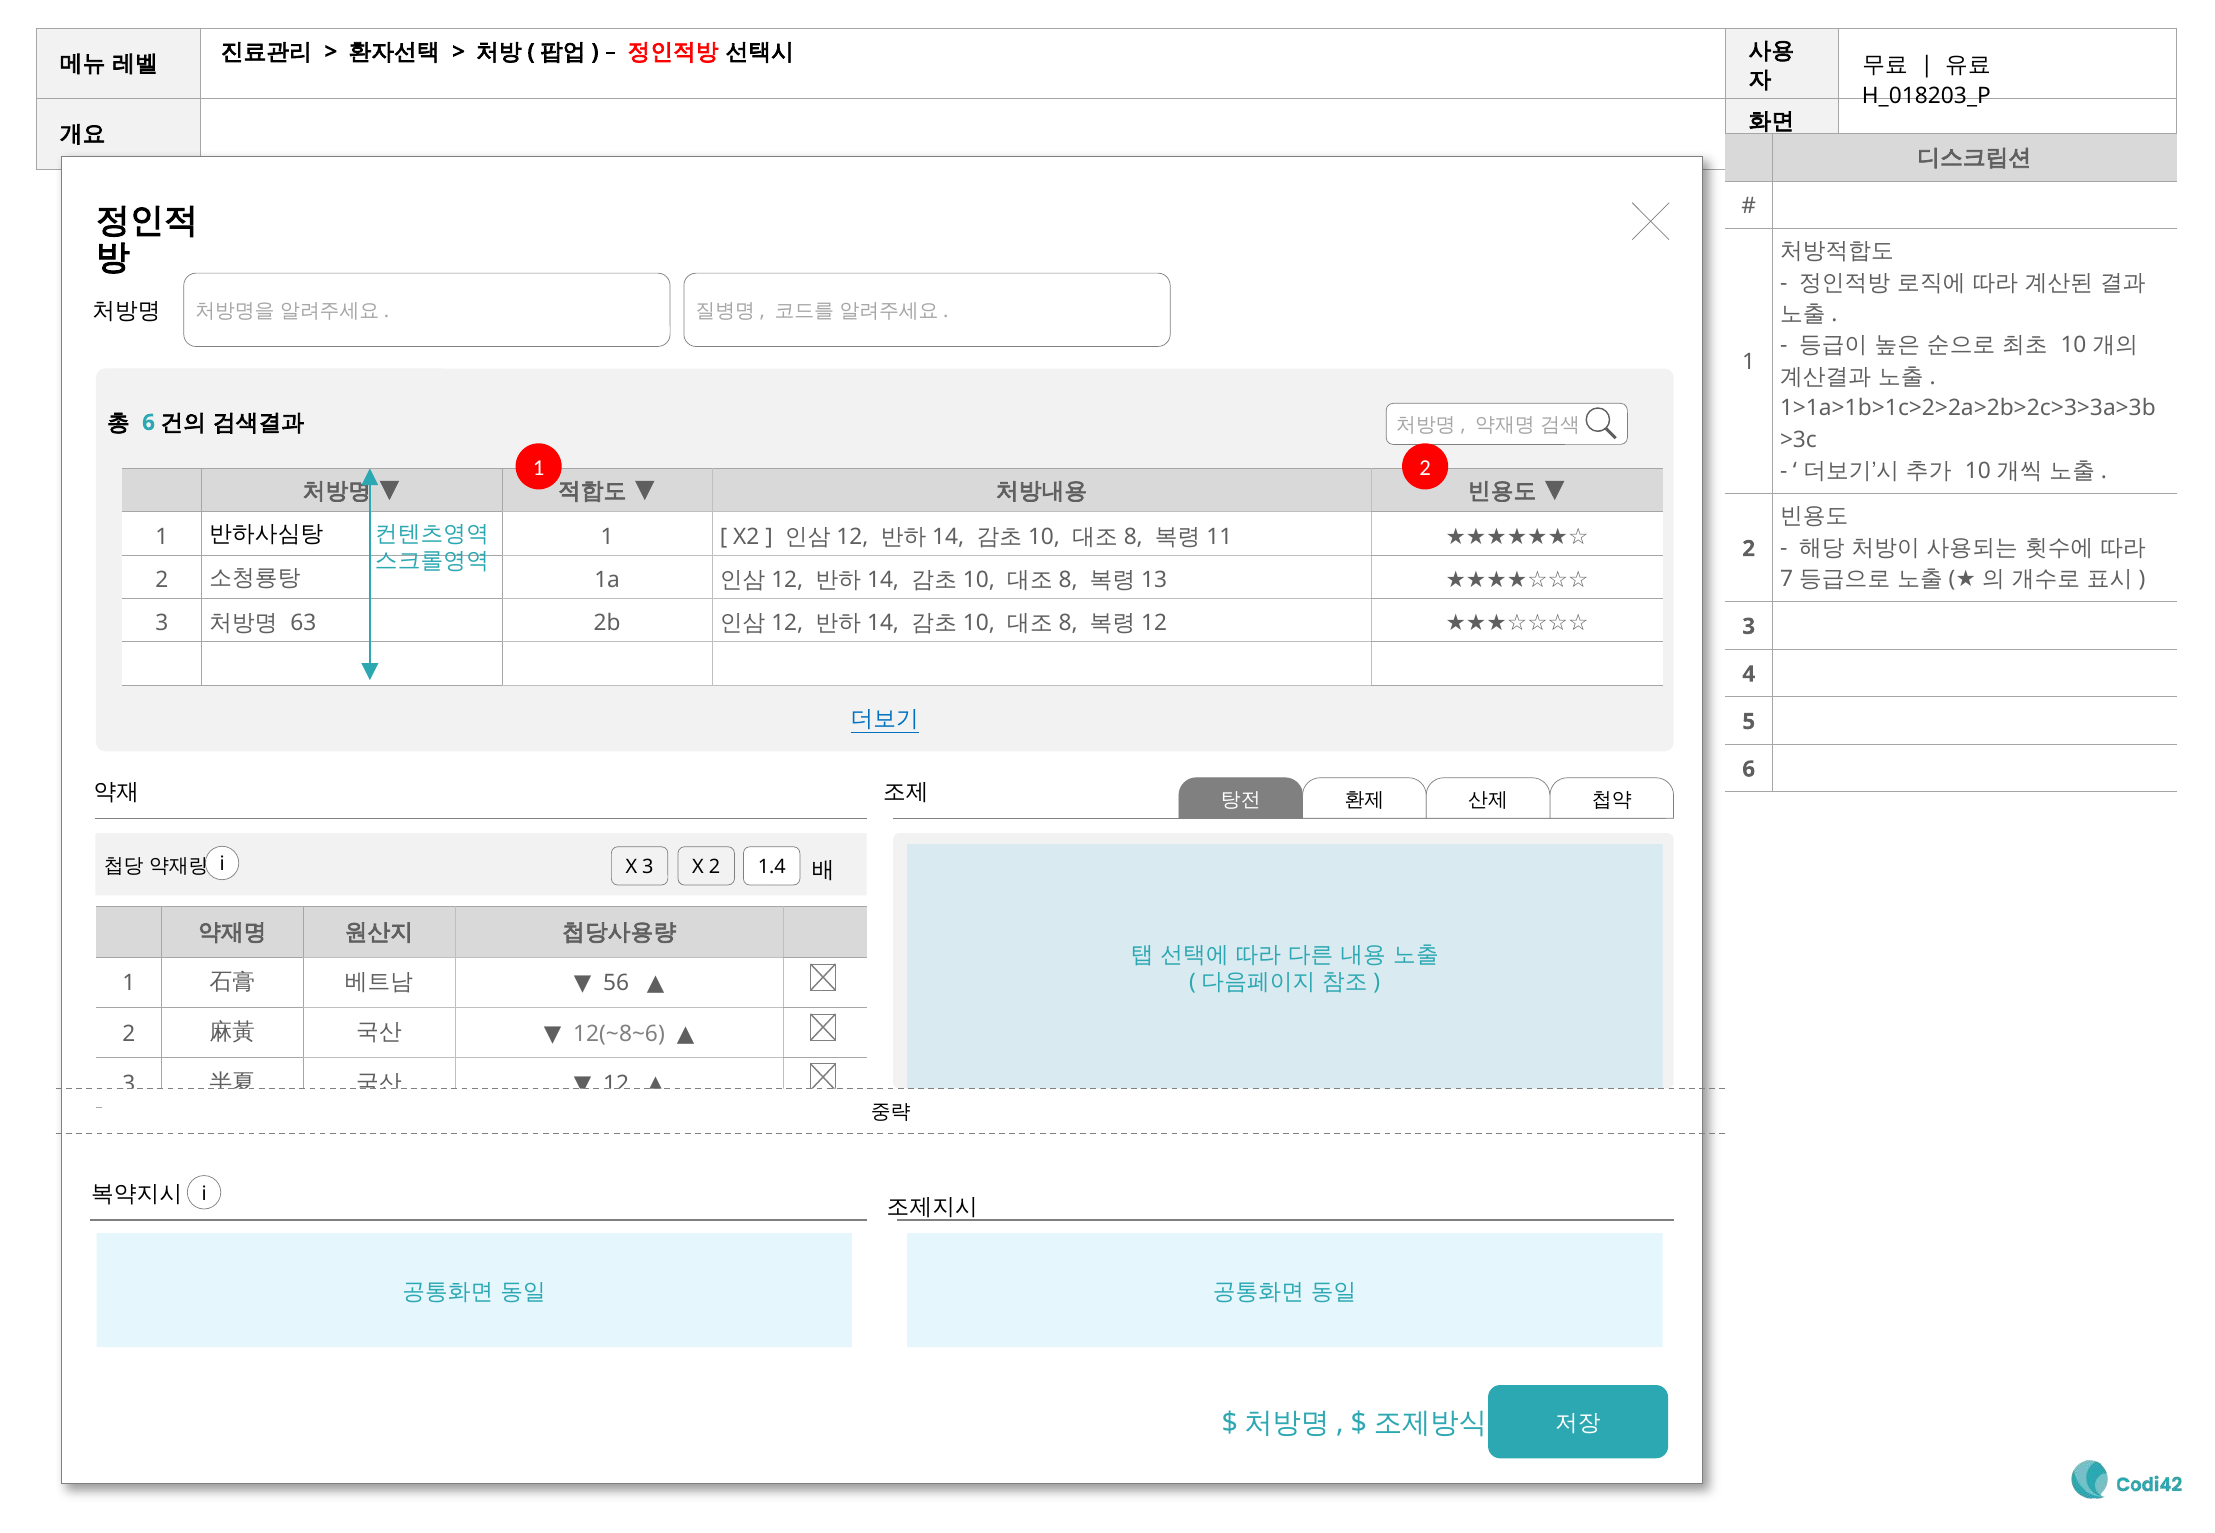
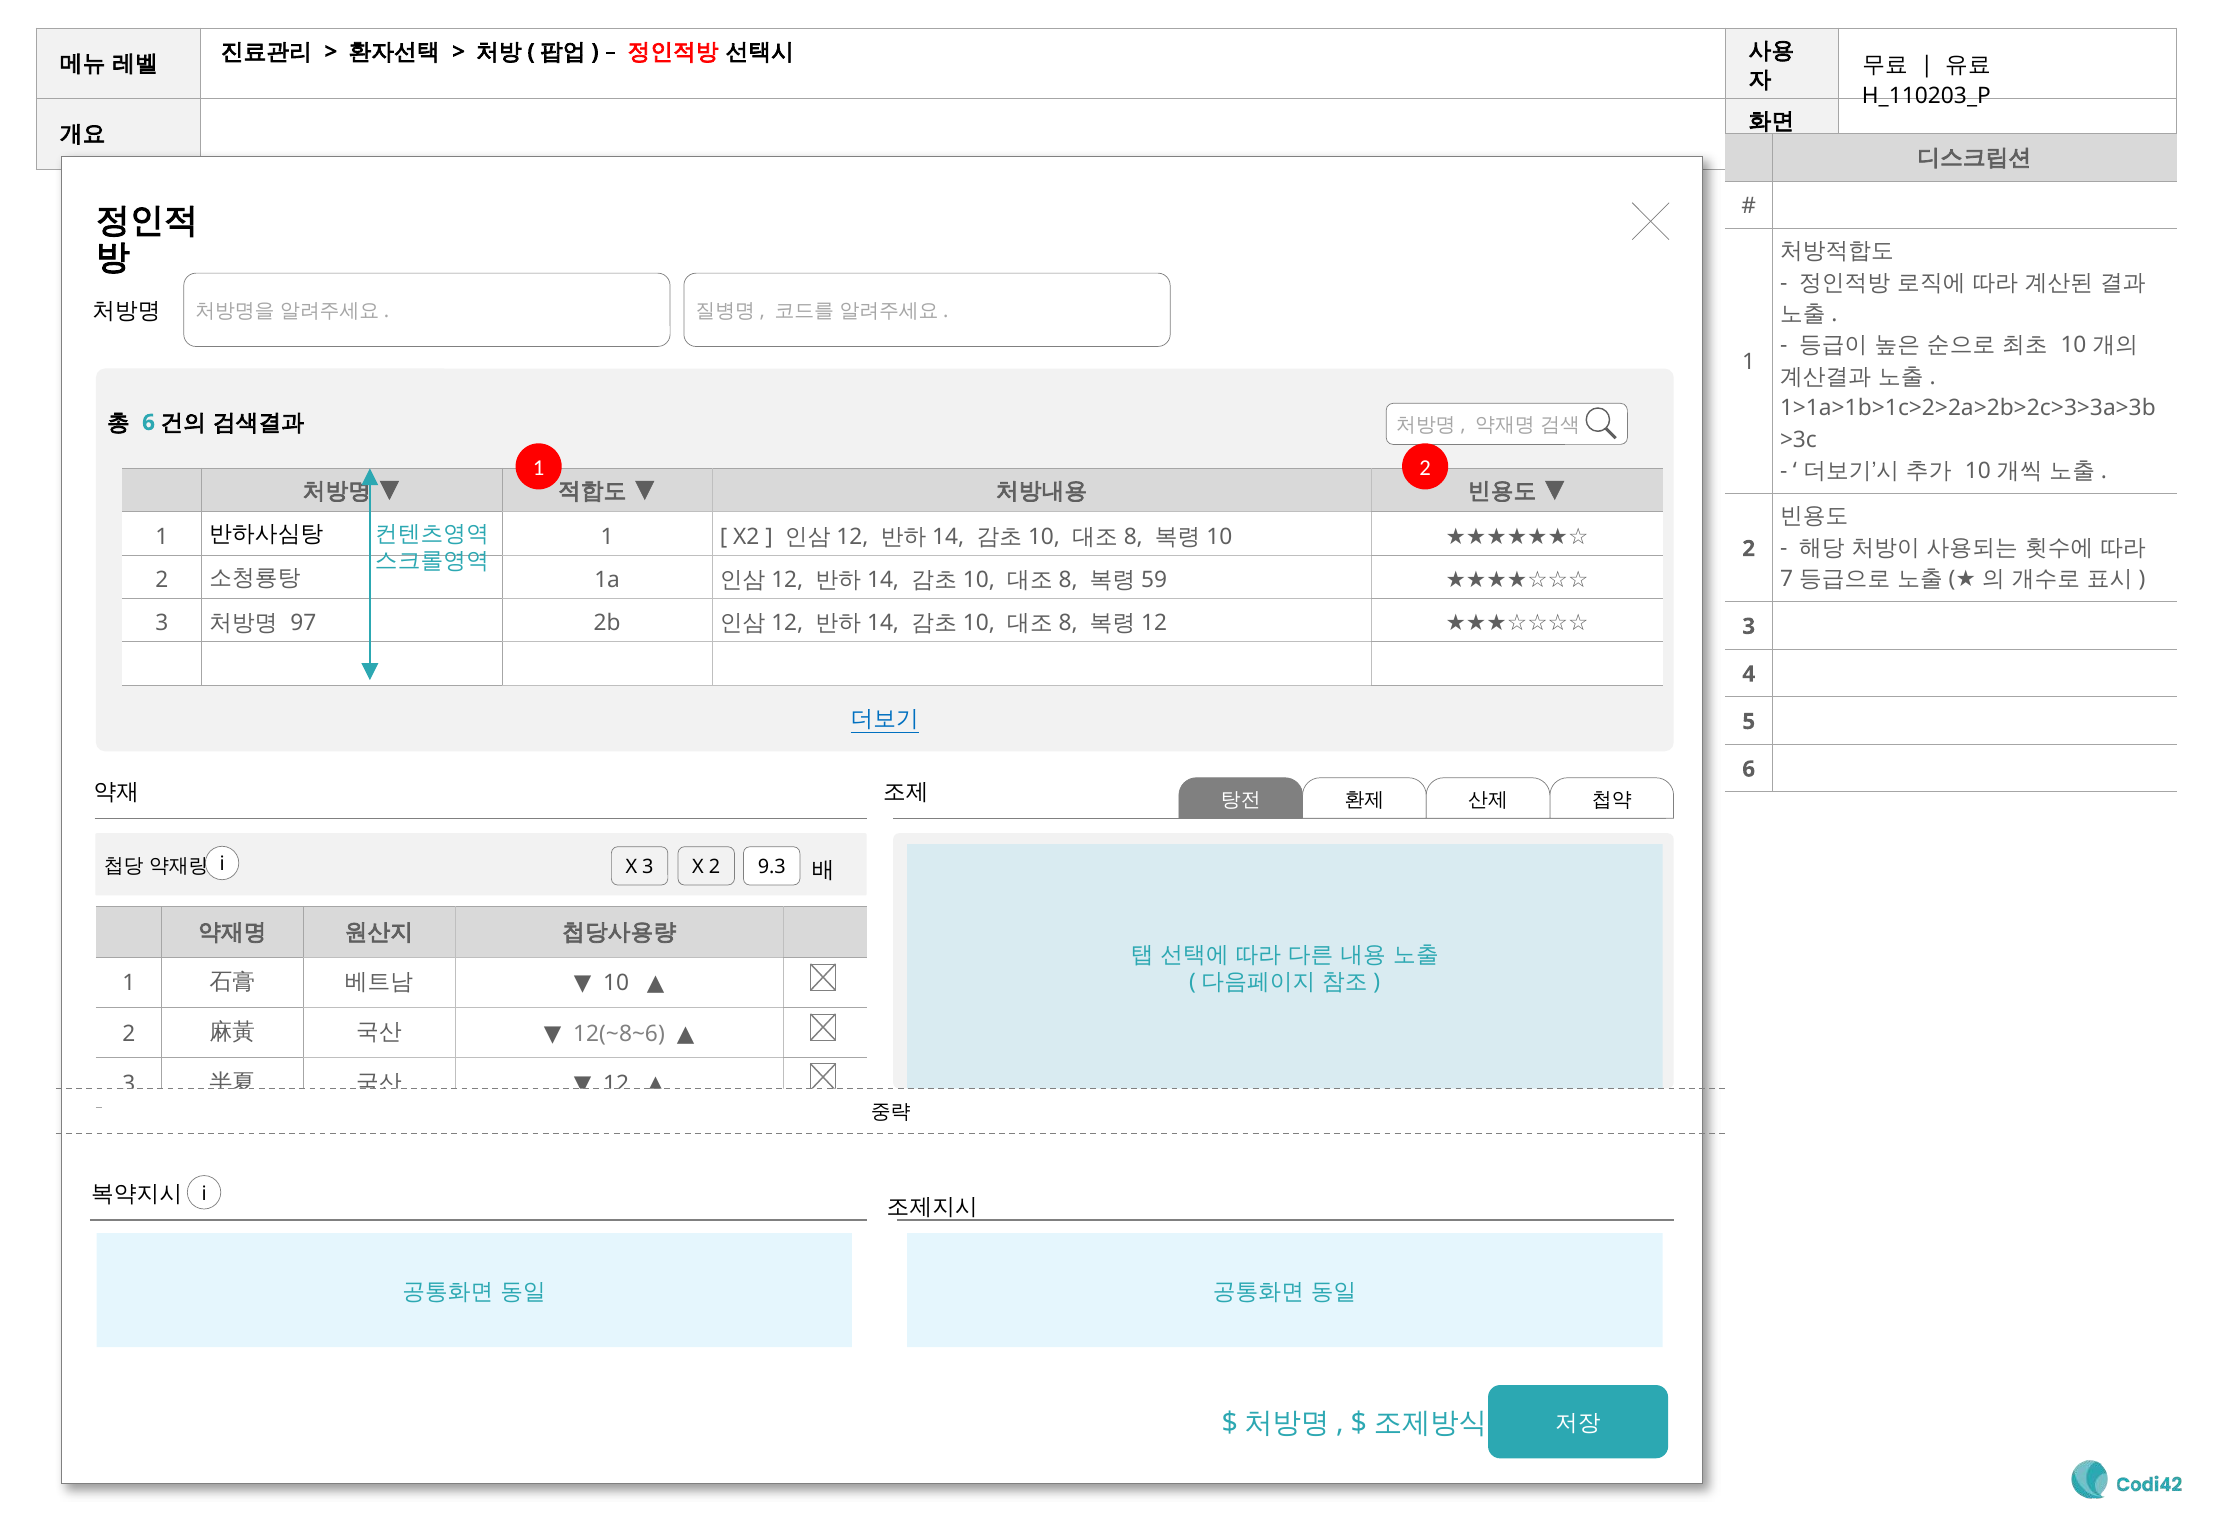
H_018203_P: H_018203_P -> H_110203_P
11 at (1219, 537): 11 -> 10
13: 13 -> 59
63: 63 -> 97
1.4: 1.4 -> 9.3
56 at (616, 984): 56 -> 10
